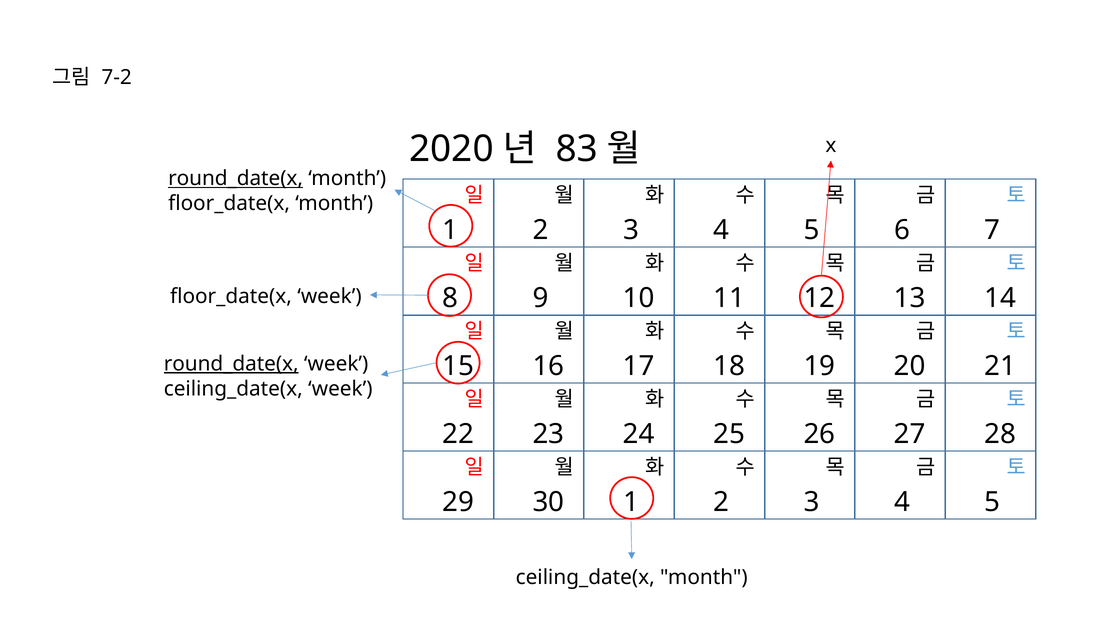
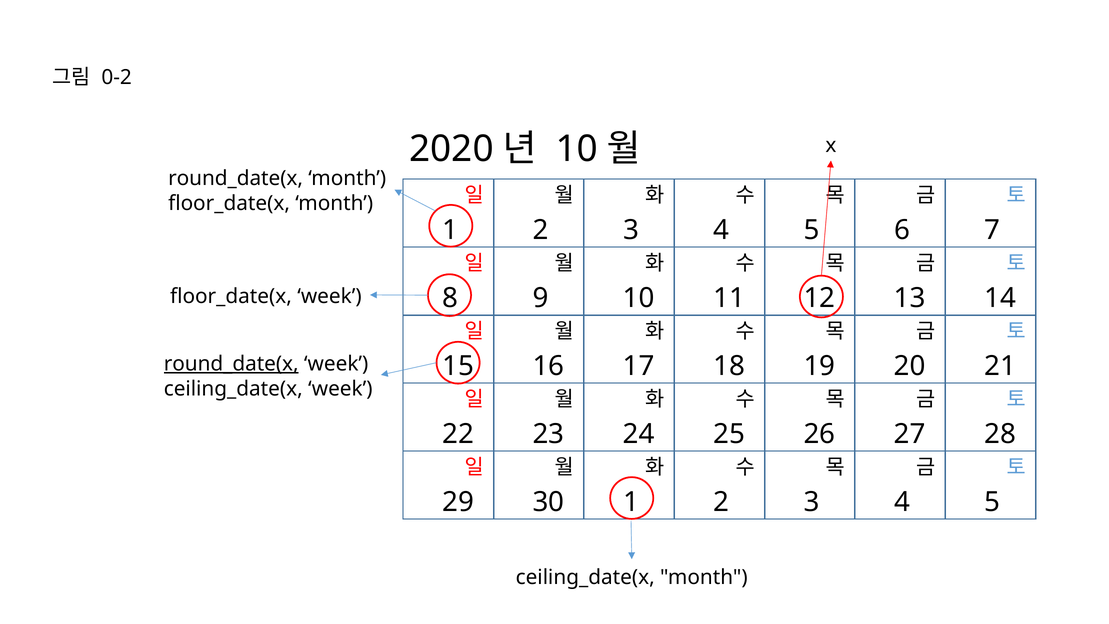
7-2: 7-2 -> 0-2
83 at (577, 149): 83 -> 10
round_date(x at (236, 179) underline: present -> none
